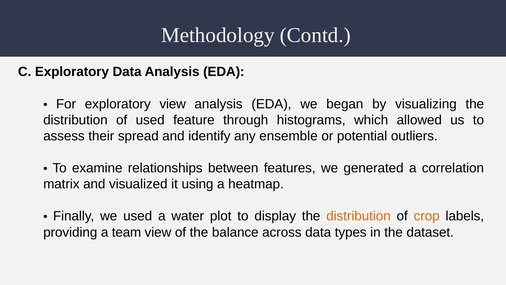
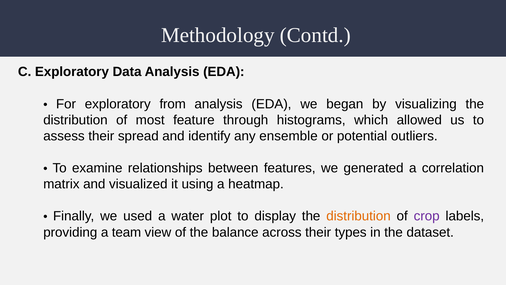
exploratory view: view -> from
of used: used -> most
crop colour: orange -> purple
across data: data -> their
